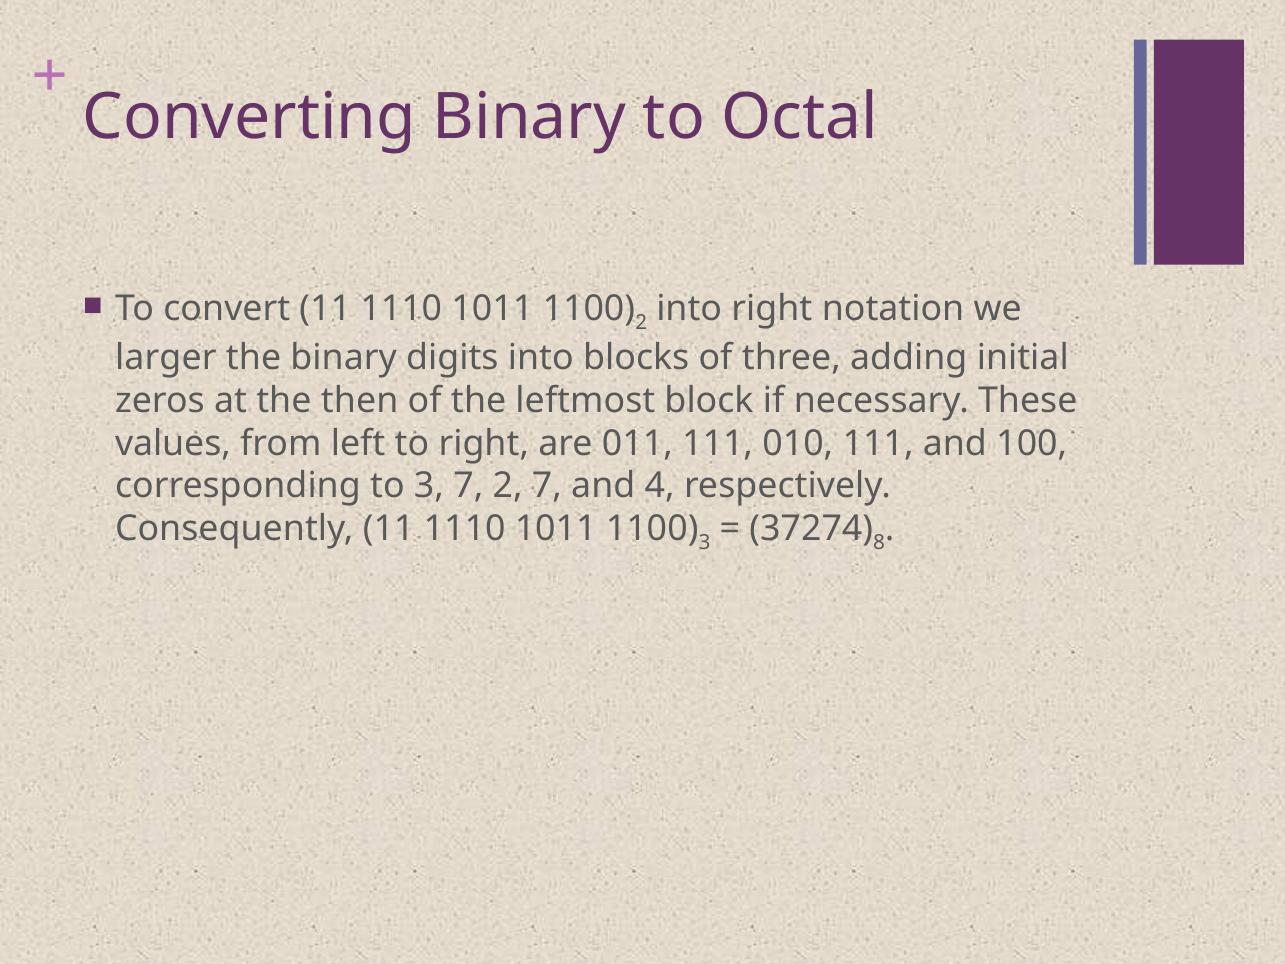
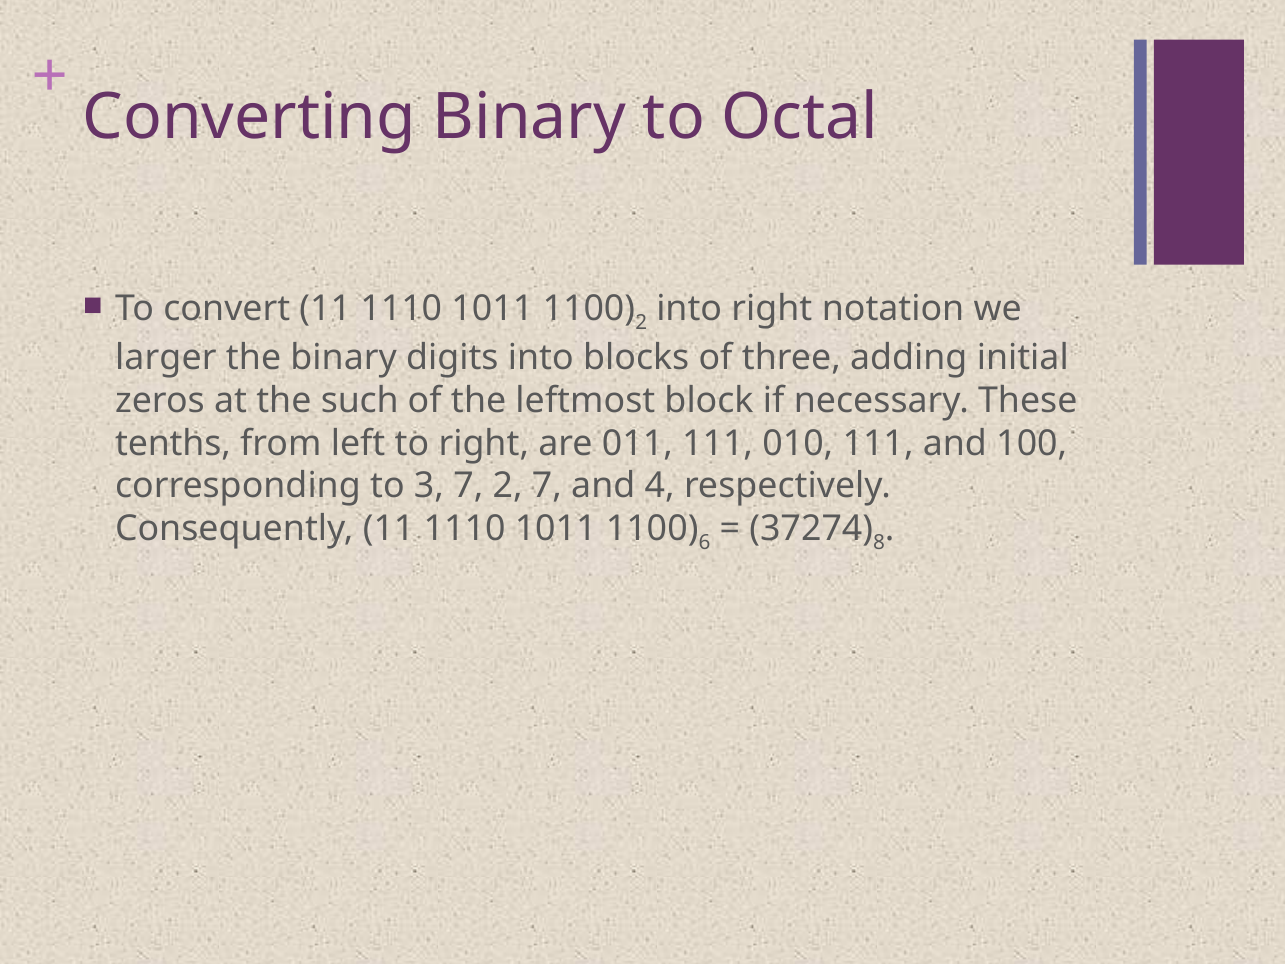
then: then -> such
values: values -> tenths
3 at (705, 543): 3 -> 6
